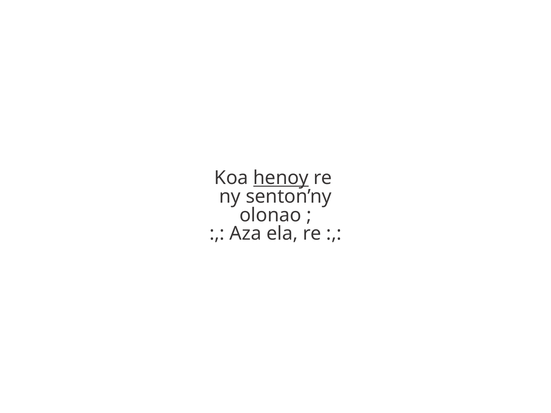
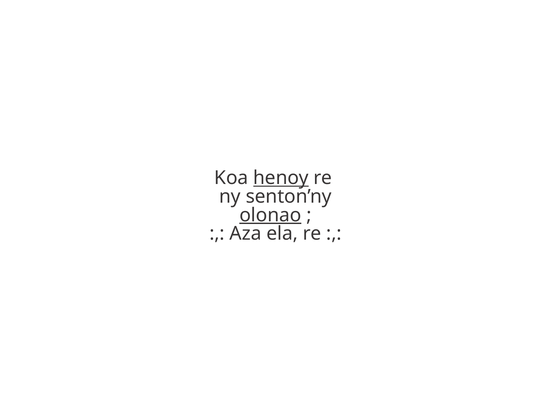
olonao underline: none -> present
